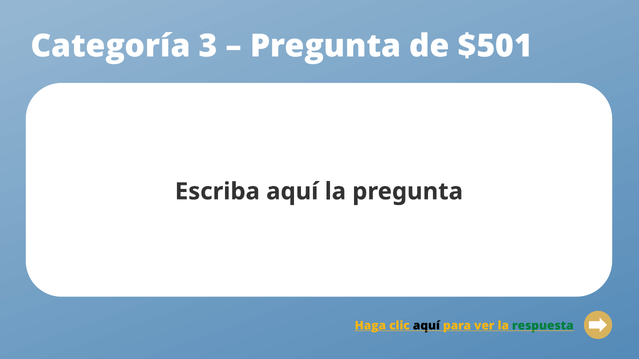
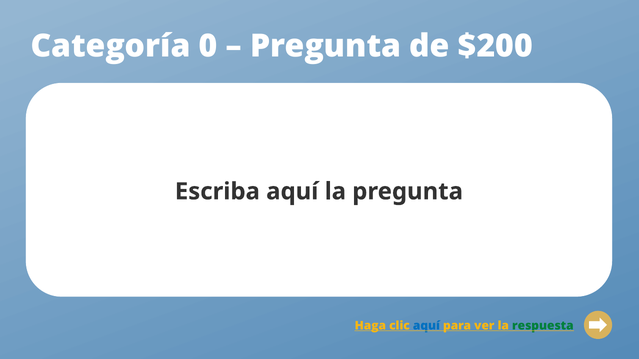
3: 3 -> 0
$501: $501 -> $200
aquí at (426, 326) colour: black -> blue
